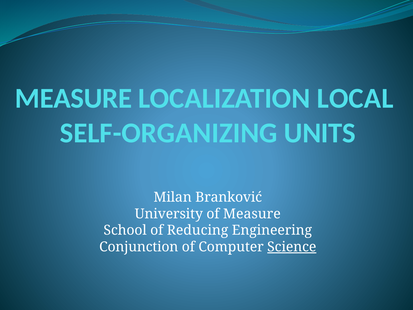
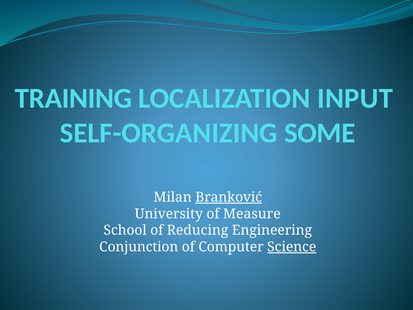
MEASURE at (73, 98): MEASURE -> TRAINING
LOCAL: LOCAL -> INPUT
UNITS: UNITS -> SOME
Branković underline: none -> present
